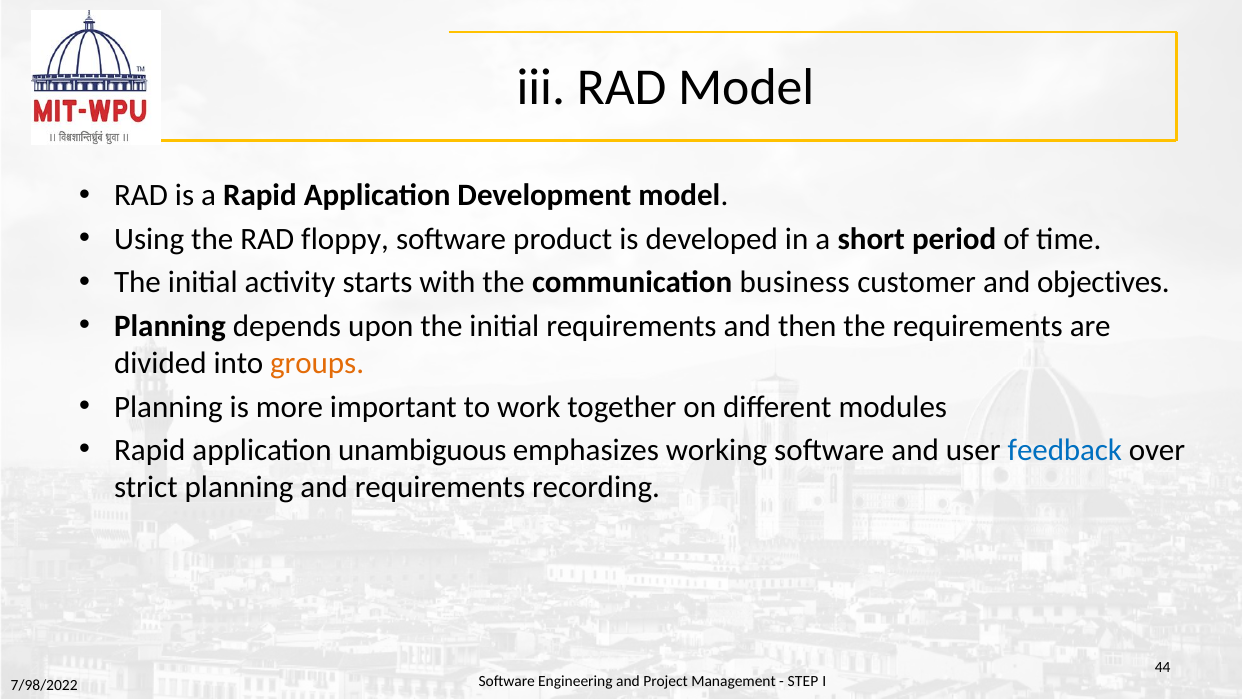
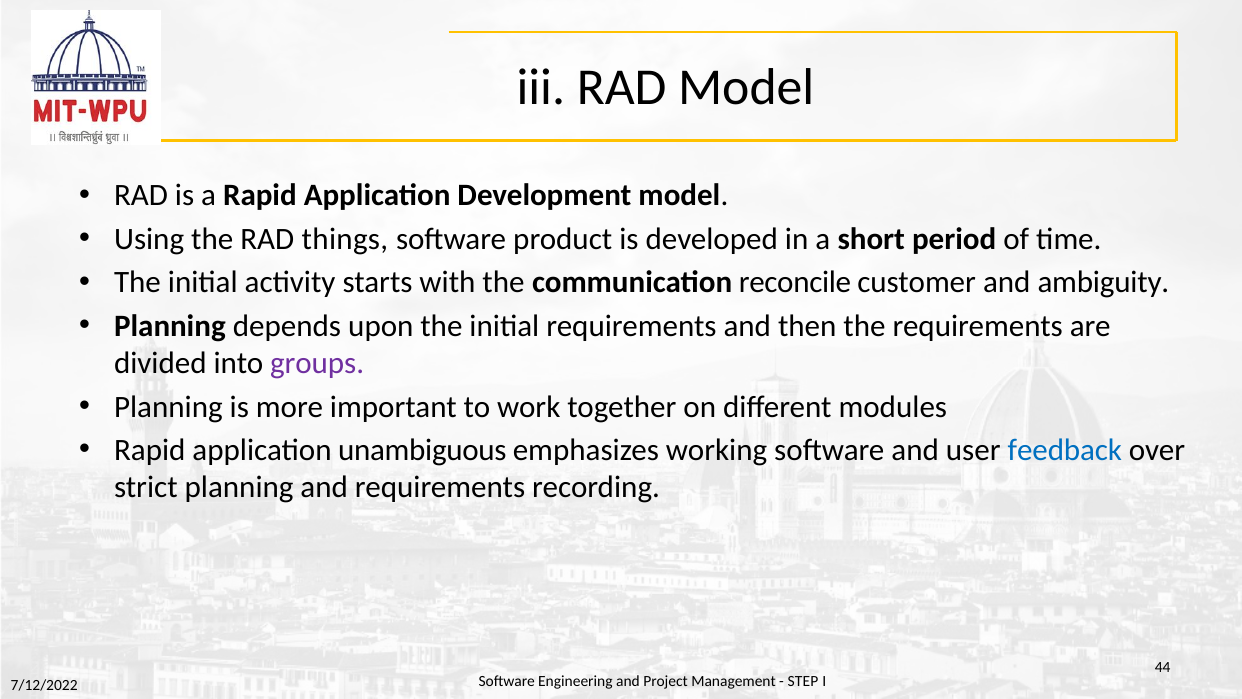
floppy: floppy -> things
business: business -> reconcile
objectives: objectives -> ambiguity
groups colour: orange -> purple
7/98/2022: 7/98/2022 -> 7/12/2022
